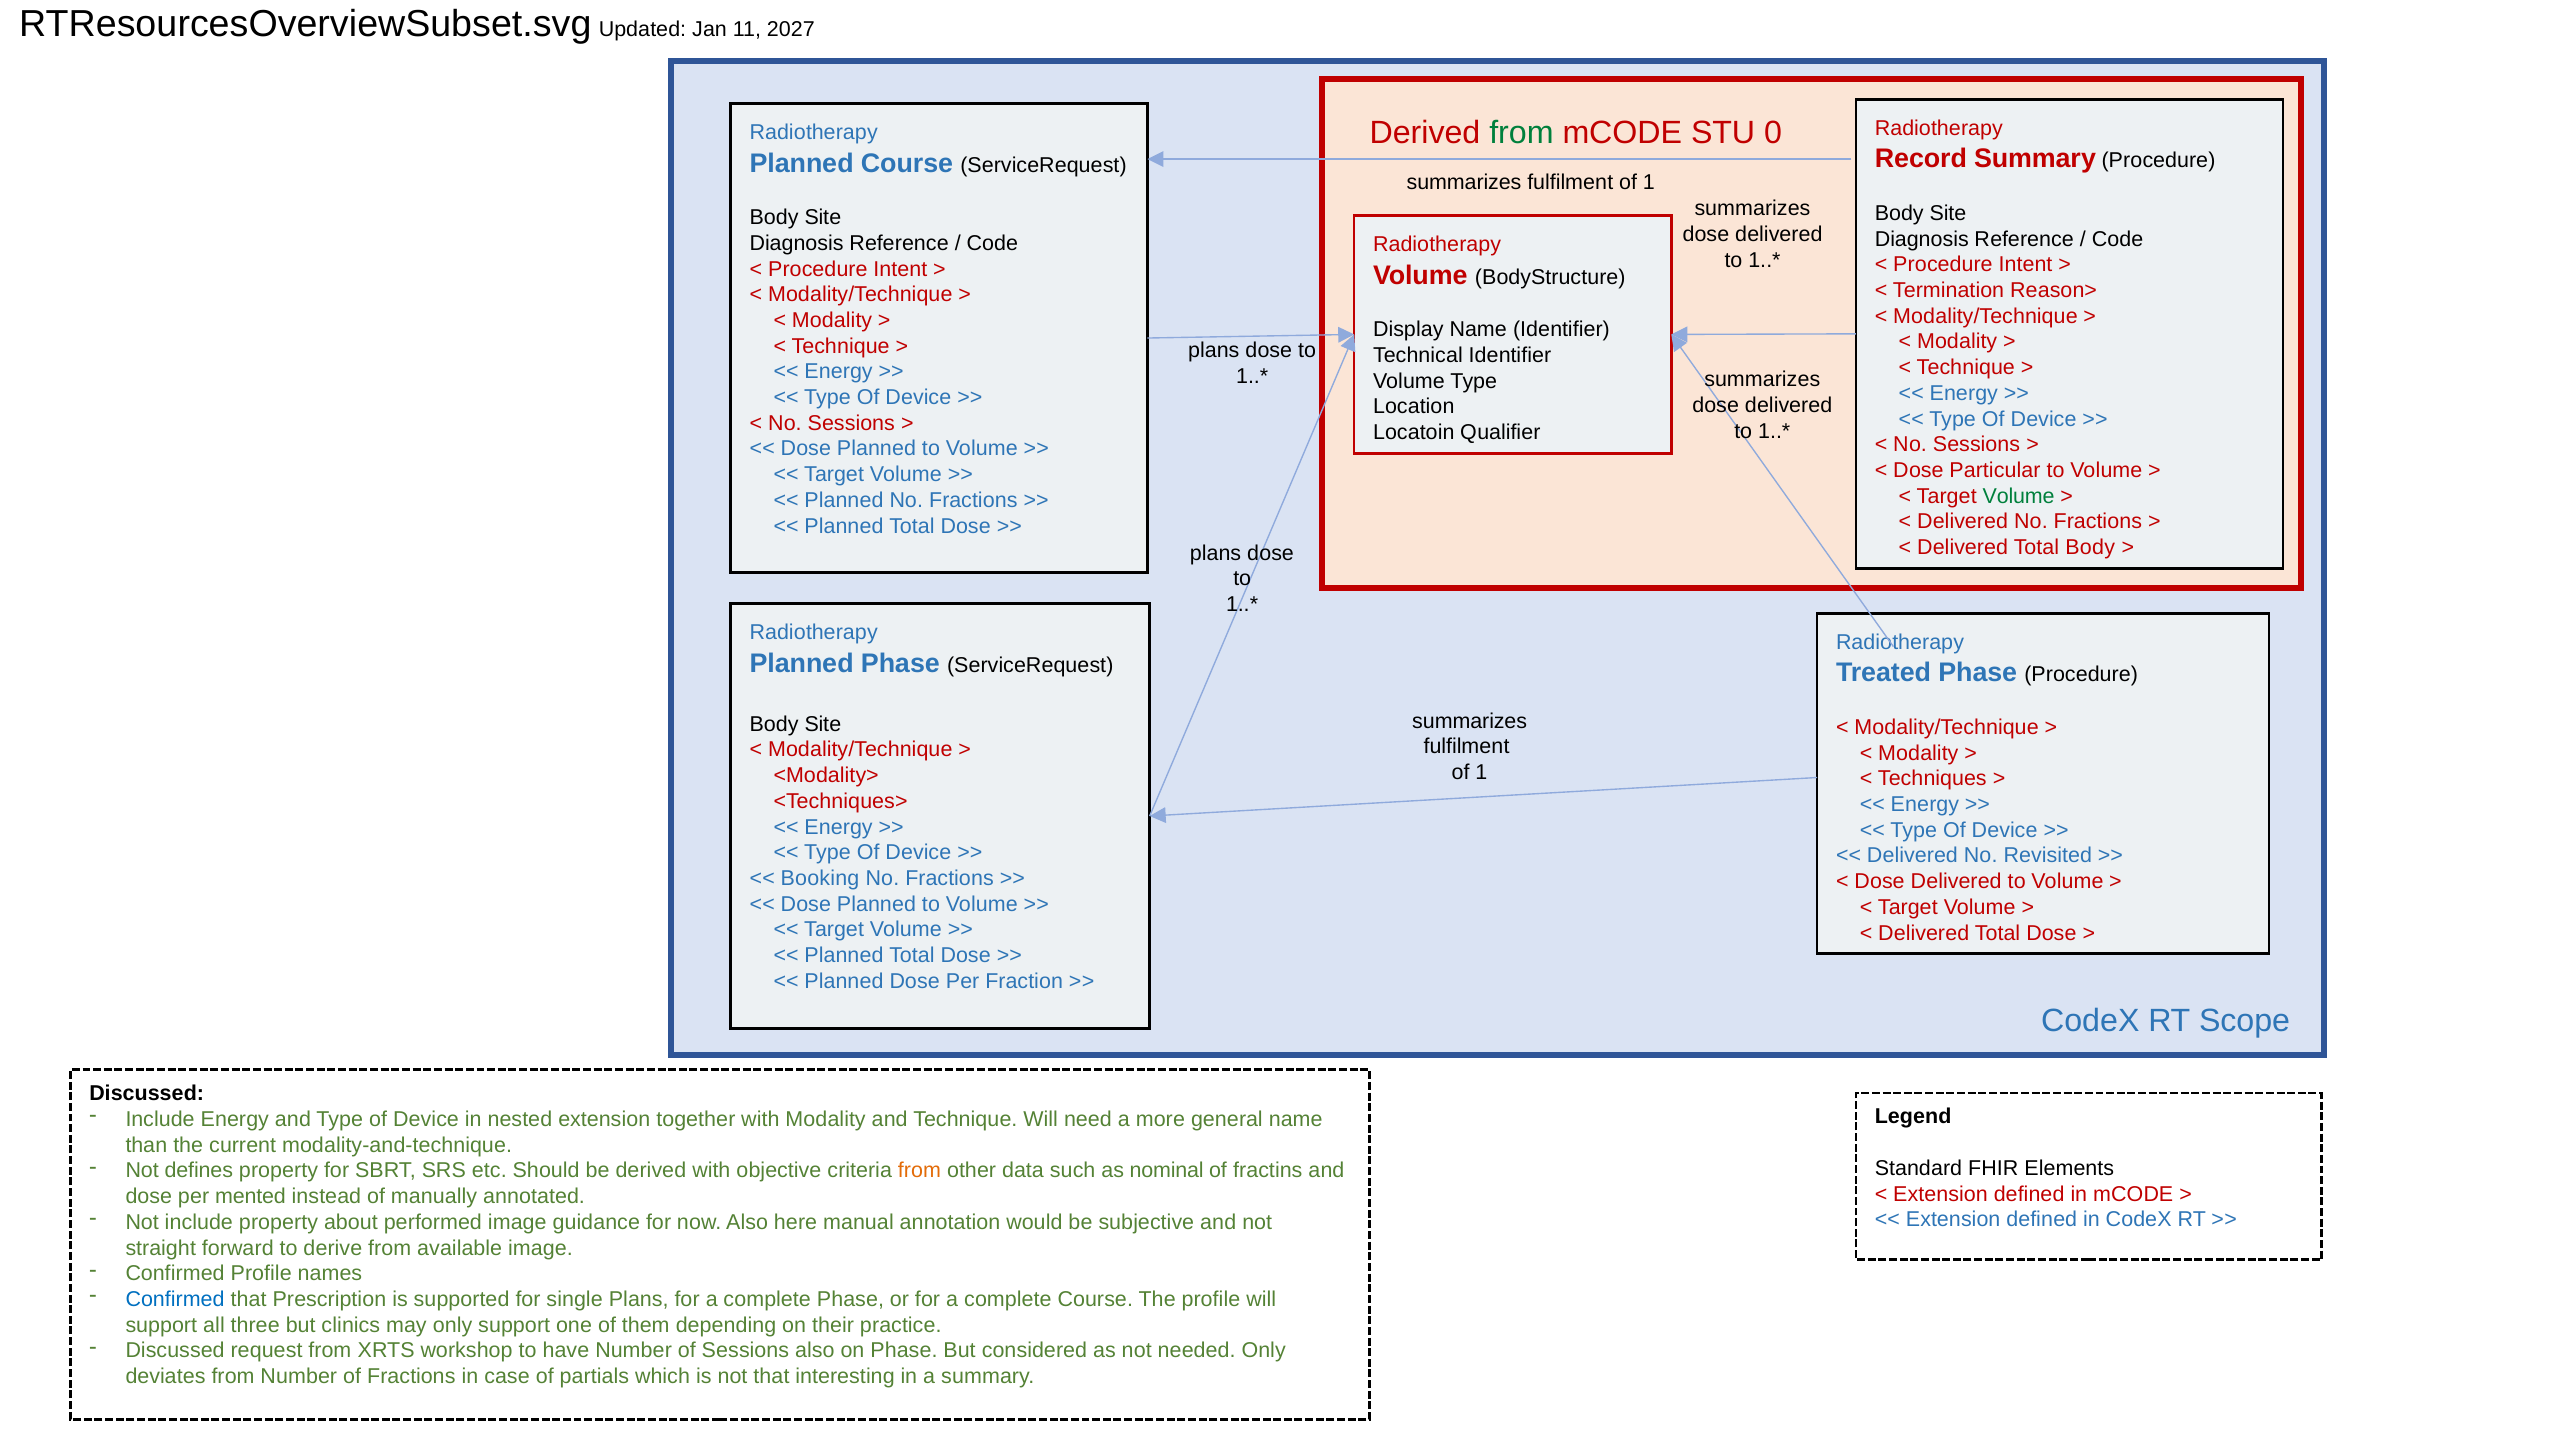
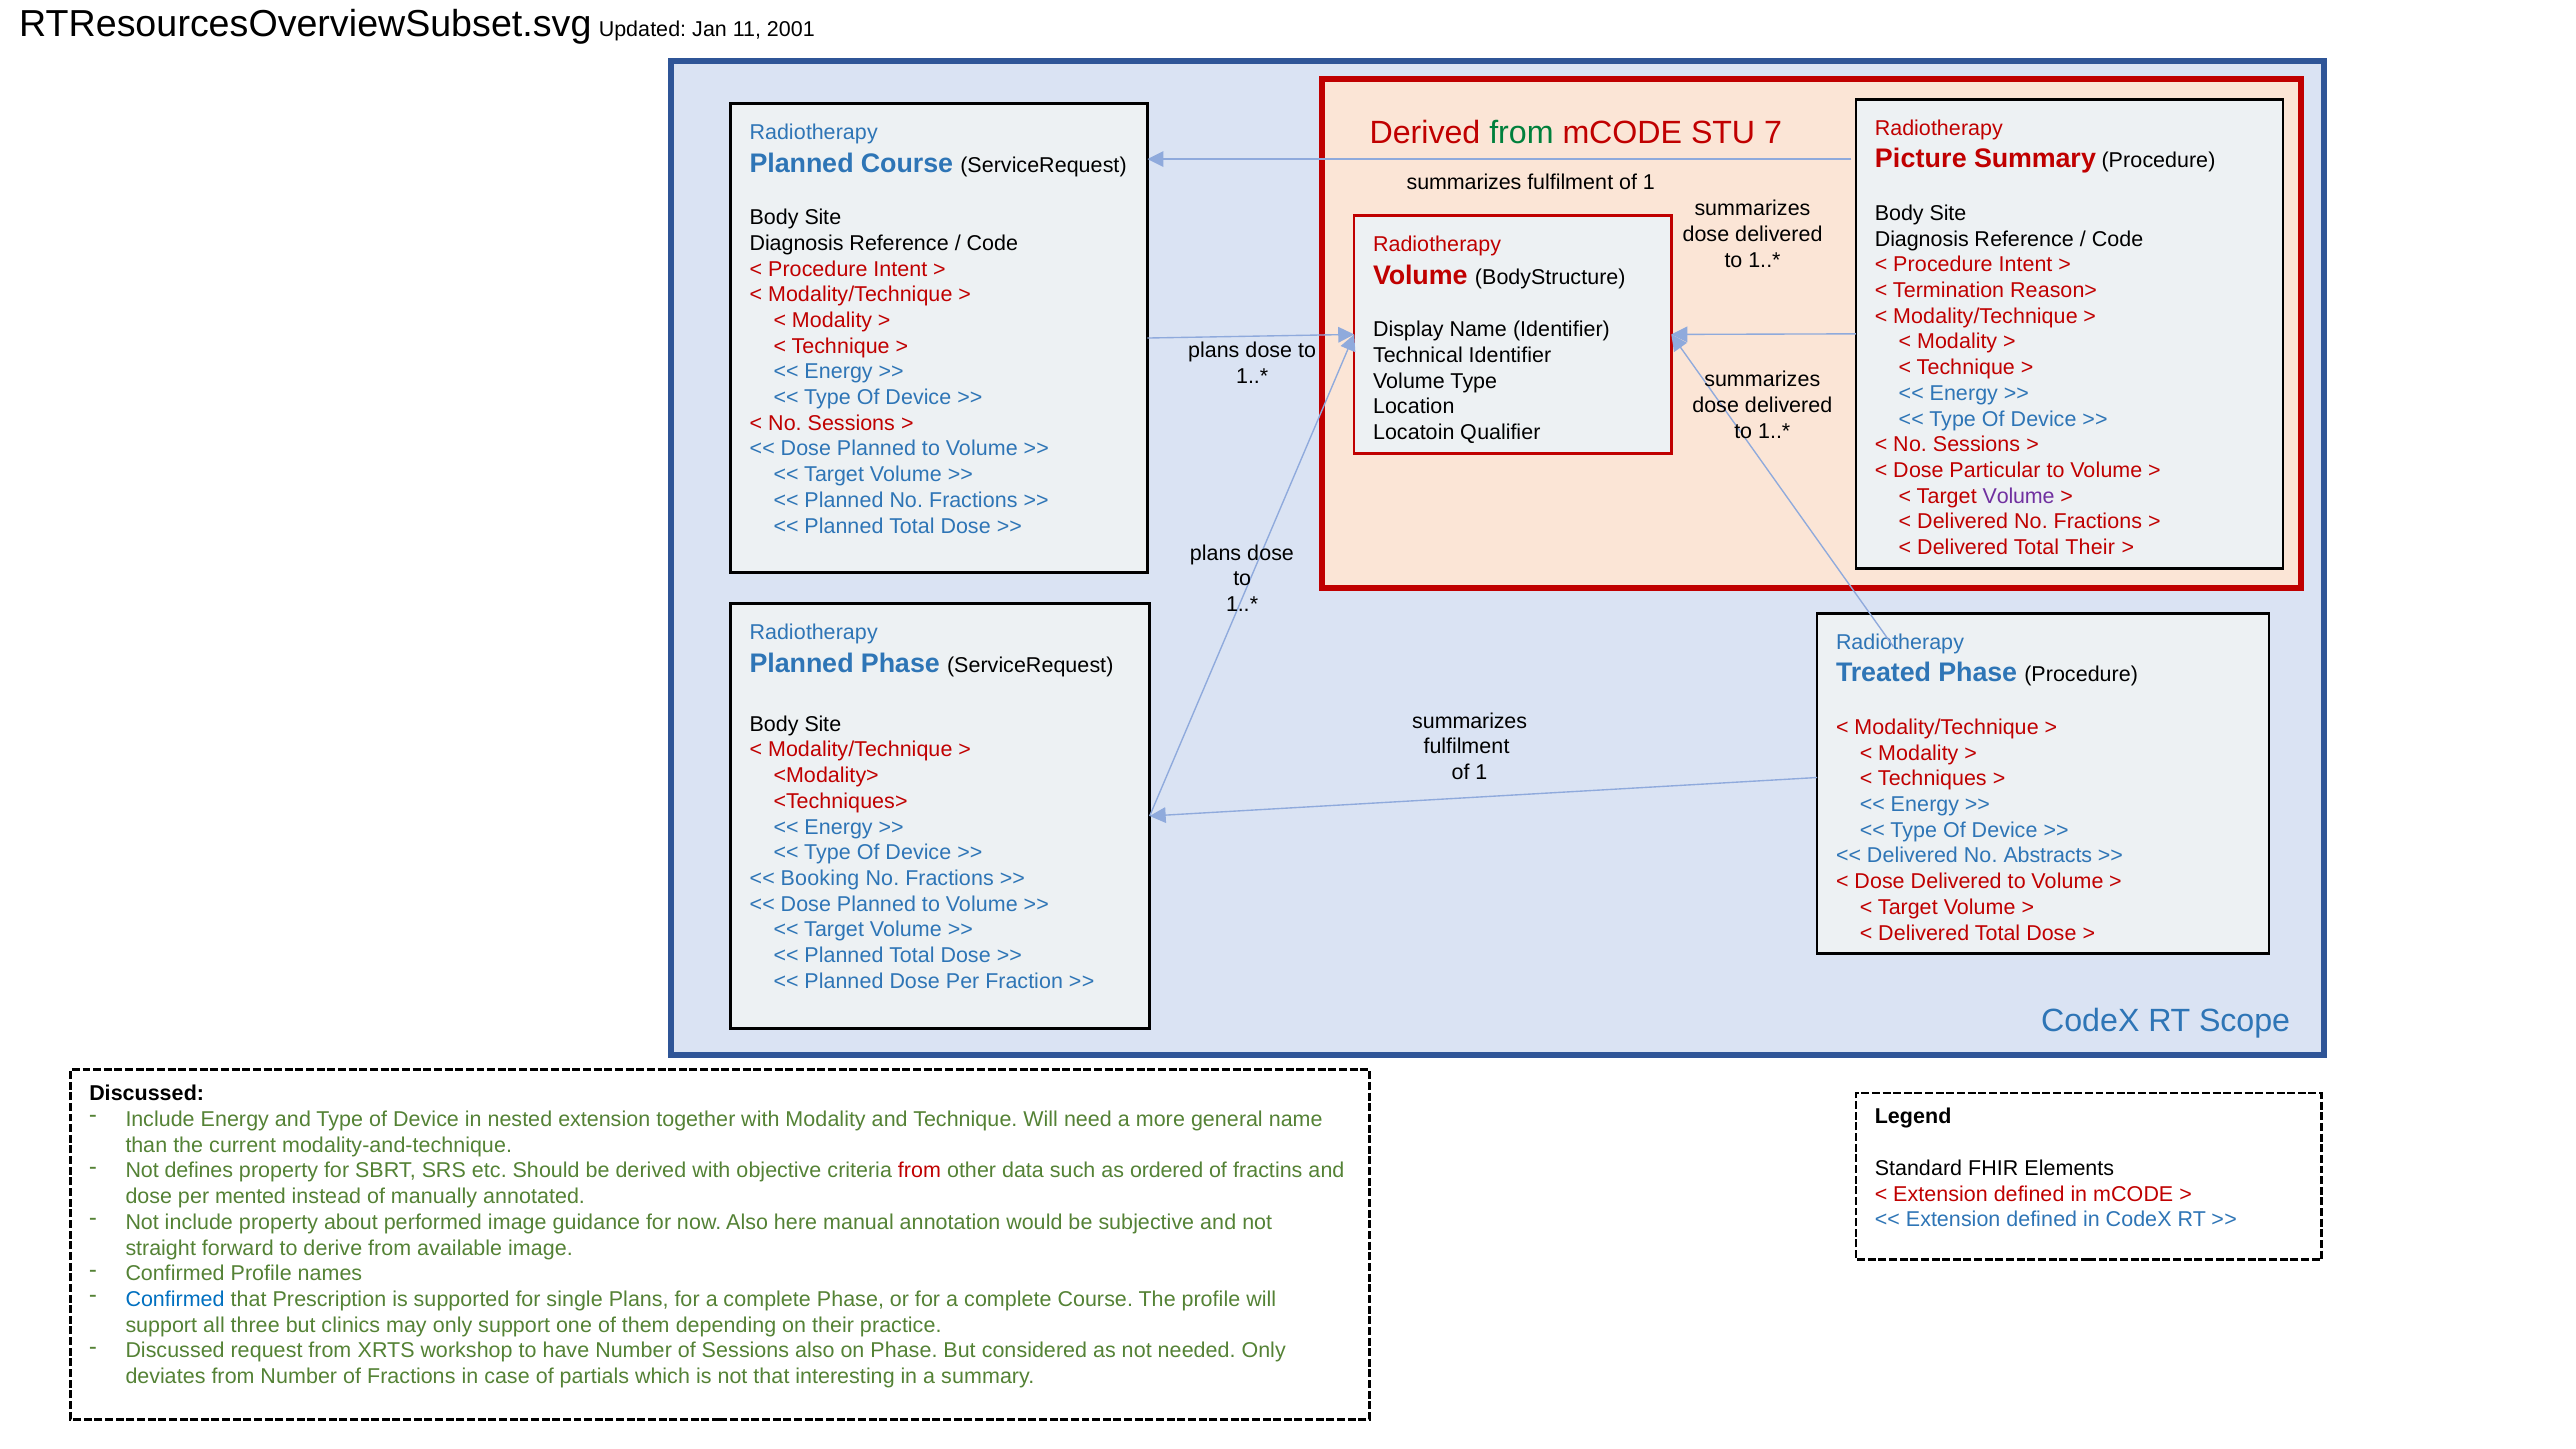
2027: 2027 -> 2001
0: 0 -> 7
Record: Record -> Picture
Volume at (2019, 496) colour: green -> purple
Total Body: Body -> Their
Revisited: Revisited -> Abstracts
from at (919, 1171) colour: orange -> red
nominal: nominal -> ordered
